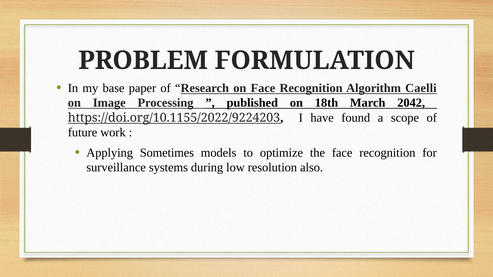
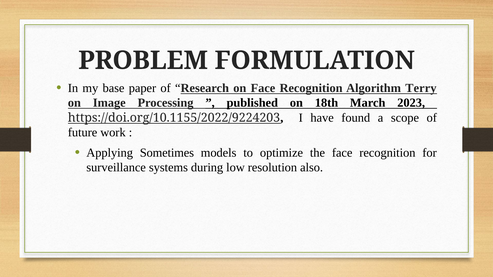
Caelli: Caelli -> Terry
2042: 2042 -> 2023
